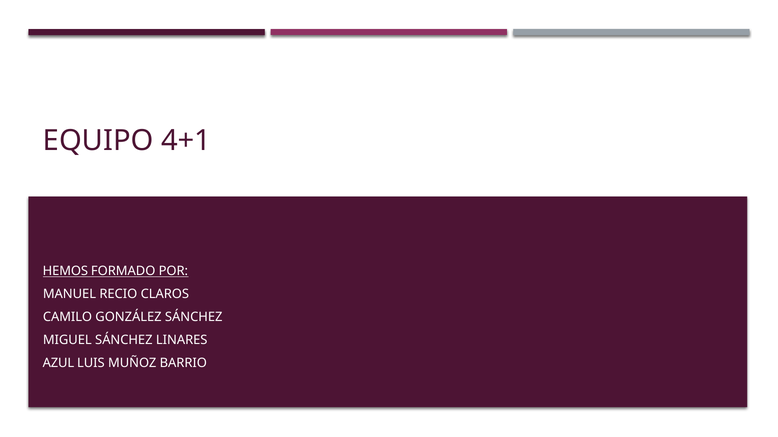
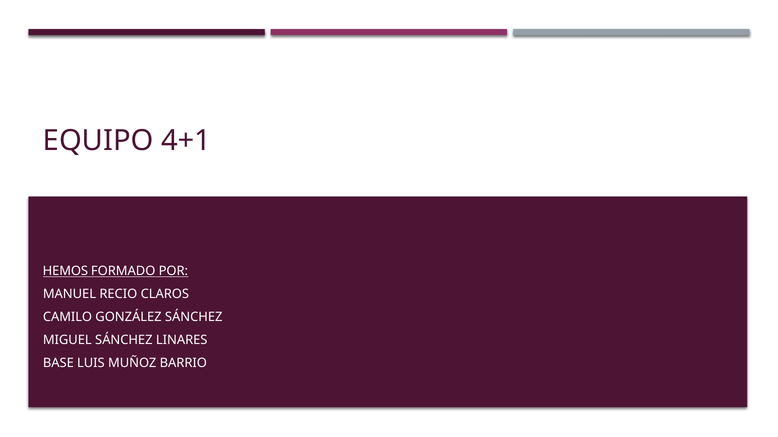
AZUL: AZUL -> BASE
